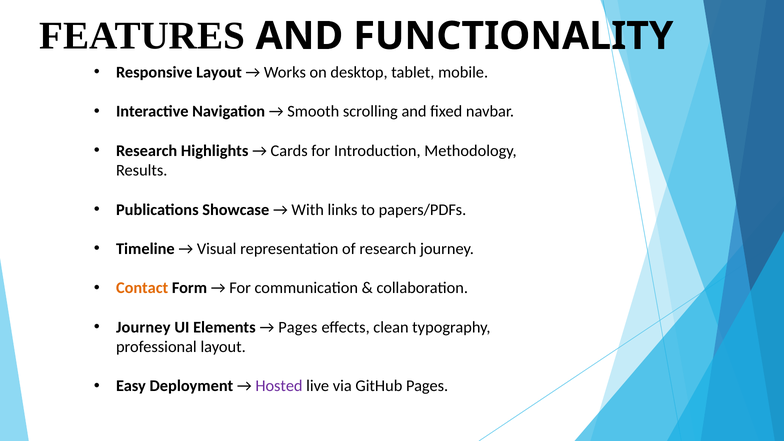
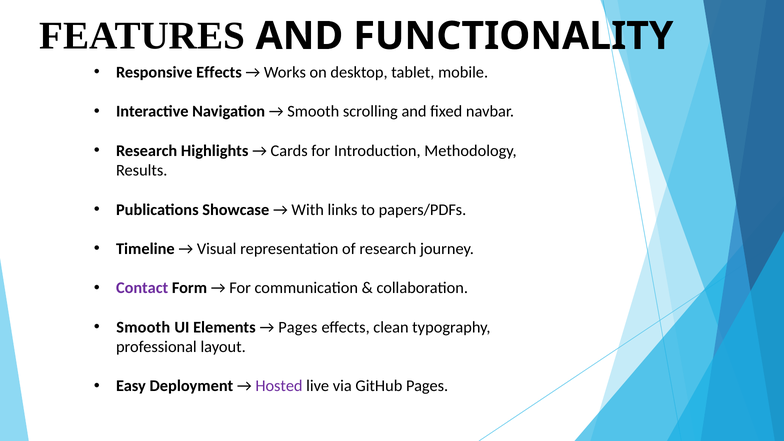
Responsive Layout: Layout -> Effects
Contact colour: orange -> purple
Journey at (143, 327): Journey -> Smooth
